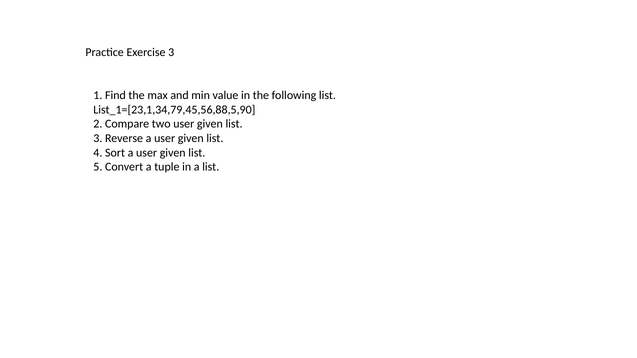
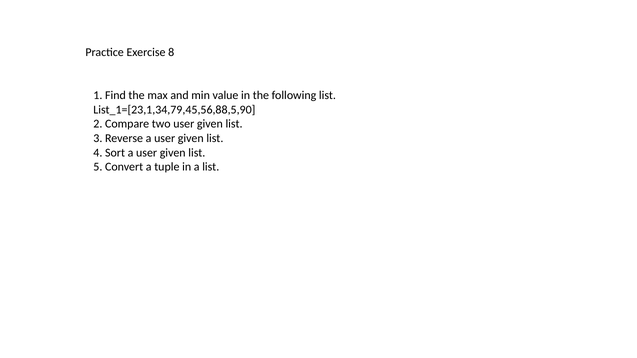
Exercise 3: 3 -> 8
